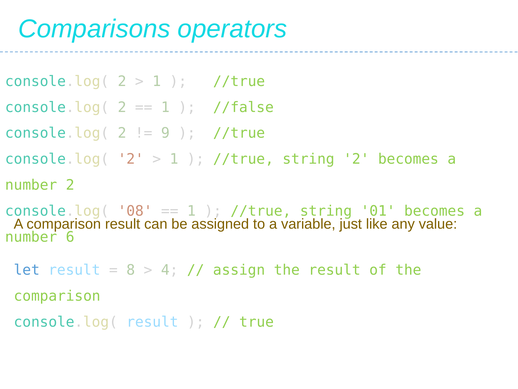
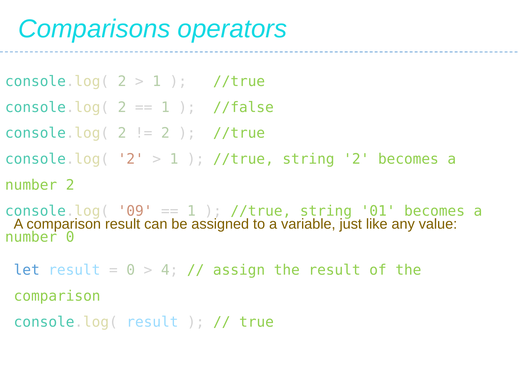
9 at (165, 133): 9 -> 2
08: 08 -> 09
number 6: 6 -> 0
8 at (131, 270): 8 -> 0
